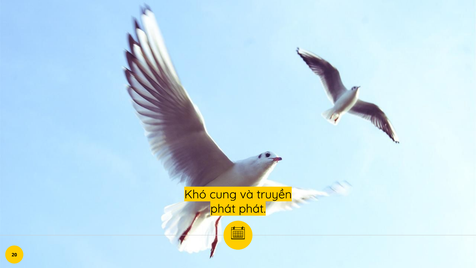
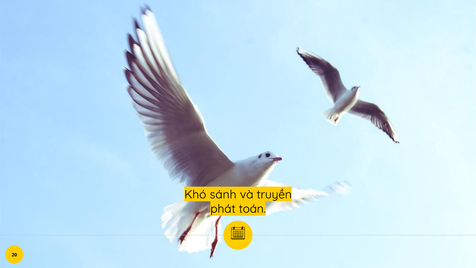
cung: cung -> sánh
phát phát: phát -> toán
